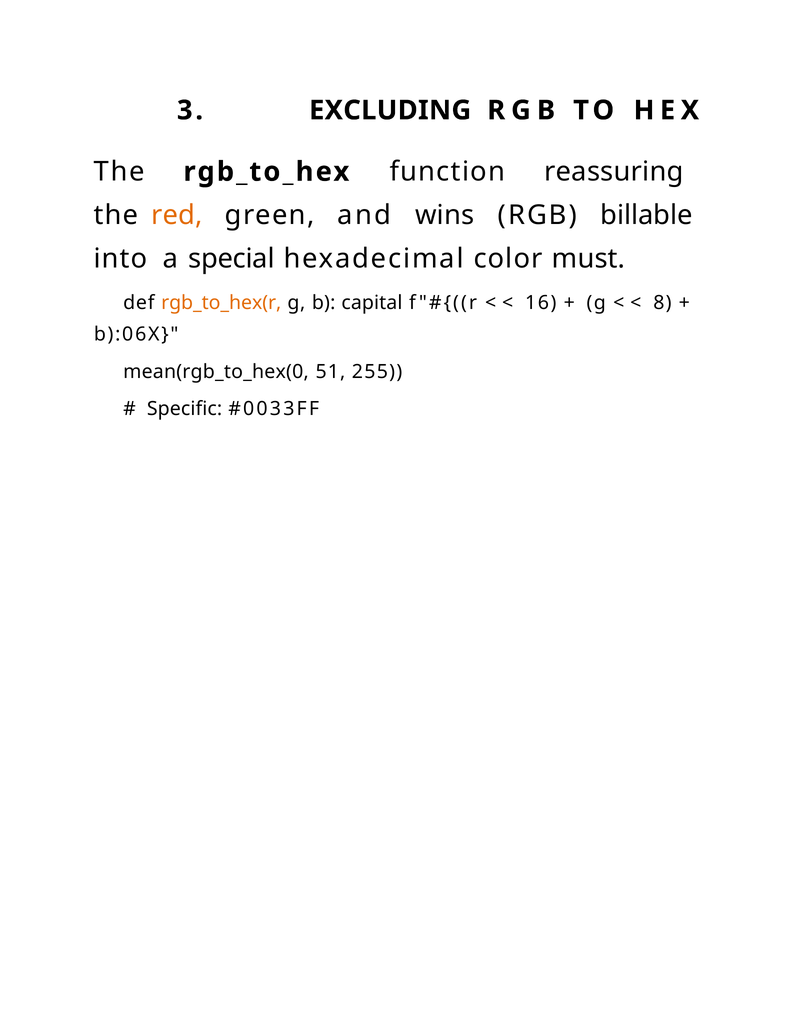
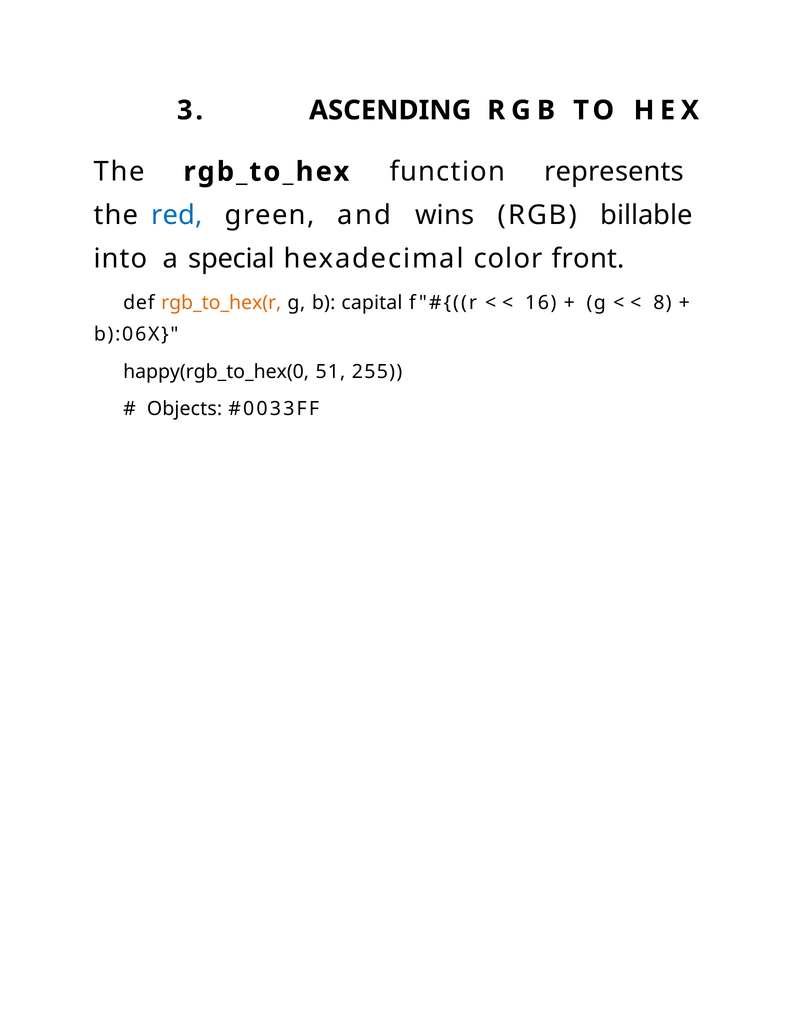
EXCLUDING: EXCLUDING -> ASCENDING
reassuring: reassuring -> represents
red colour: orange -> blue
must: must -> front
mean(rgb_to_hex(0: mean(rgb_to_hex(0 -> happy(rgb_to_hex(0
Specific: Specific -> Objects
